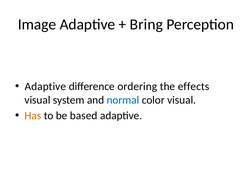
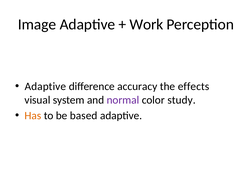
Bring: Bring -> Work
ordering: ordering -> accuracy
normal colour: blue -> purple
color visual: visual -> study
